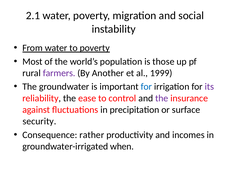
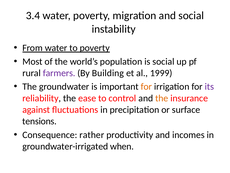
2.1: 2.1 -> 3.4
is those: those -> social
Another: Another -> Building
for at (146, 86) colour: blue -> orange
the at (162, 98) colour: purple -> orange
security: security -> tensions
